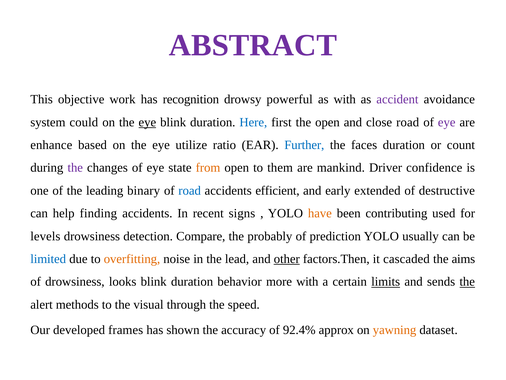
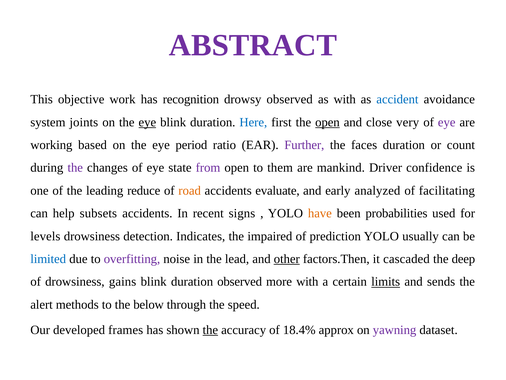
drowsy powerful: powerful -> observed
accident colour: purple -> blue
could: could -> joints
open at (327, 122) underline: none -> present
close road: road -> very
enhance: enhance -> working
utilize: utilize -> period
Further colour: blue -> purple
from colour: orange -> purple
binary: binary -> reduce
road at (190, 190) colour: blue -> orange
efficient: efficient -> evaluate
extended: extended -> analyzed
destructive: destructive -> facilitating
finding: finding -> subsets
contributing: contributing -> probabilities
Compare: Compare -> Indicates
probably: probably -> impaired
overfitting colour: orange -> purple
aims: aims -> deep
looks: looks -> gains
duration behavior: behavior -> observed
the at (467, 281) underline: present -> none
visual: visual -> below
the at (210, 329) underline: none -> present
92.4%: 92.4% -> 18.4%
yawning colour: orange -> purple
